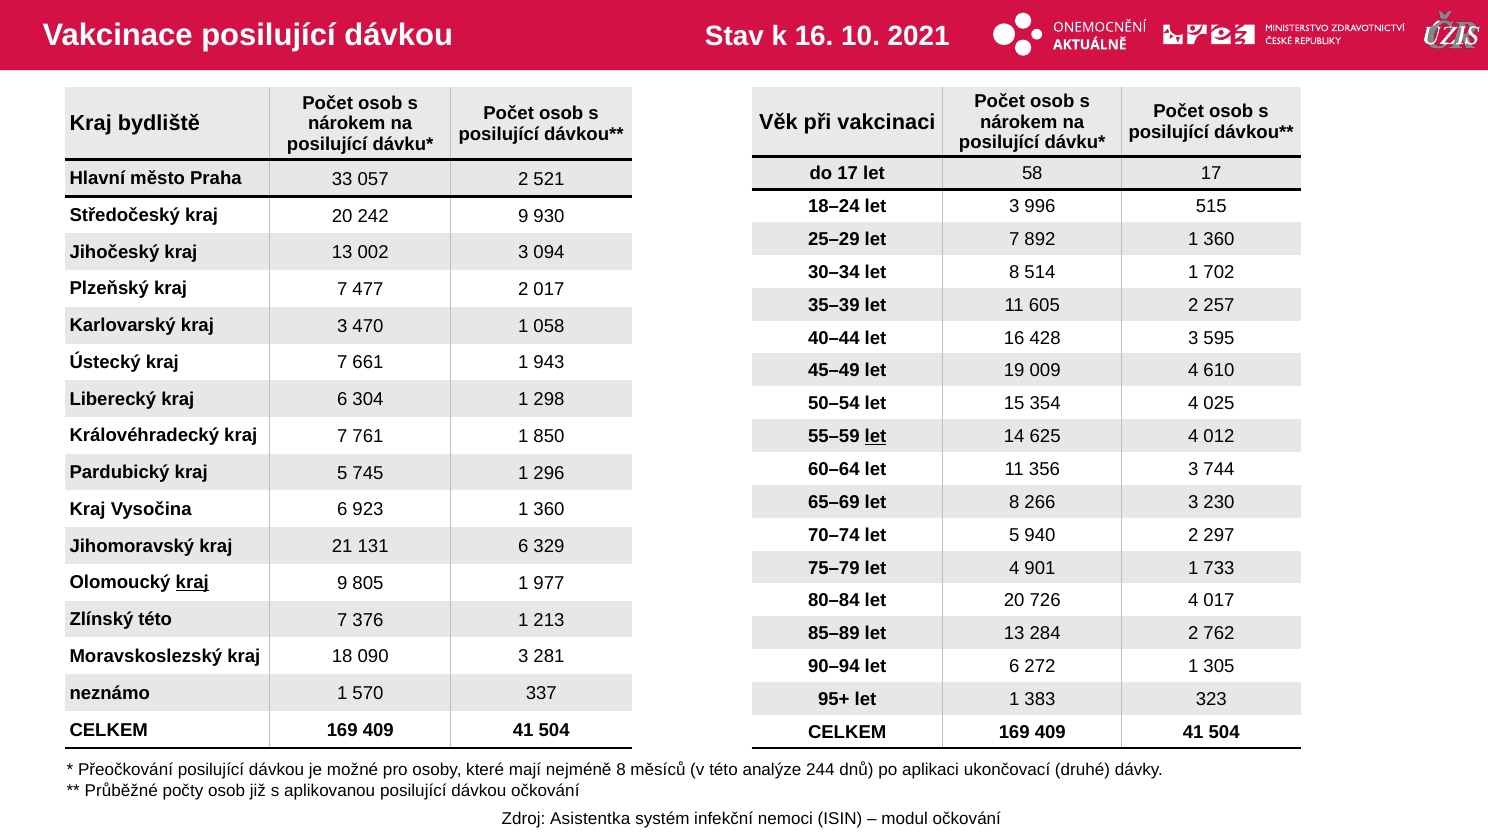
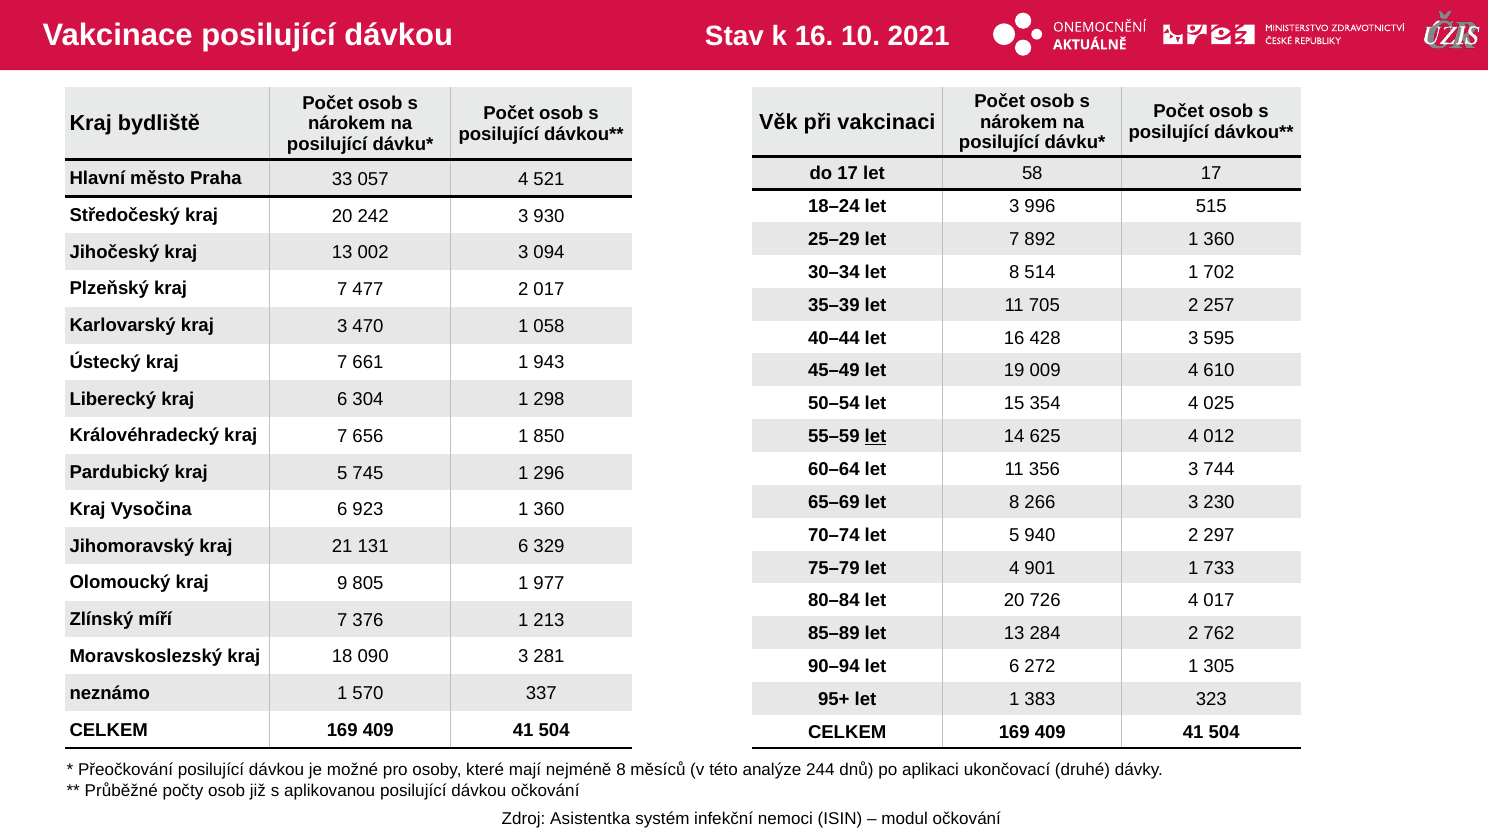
057 2: 2 -> 4
242 9: 9 -> 3
605: 605 -> 705
761: 761 -> 656
kraj at (192, 583) underline: present -> none
Zlínský této: této -> míří
